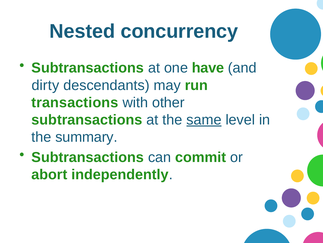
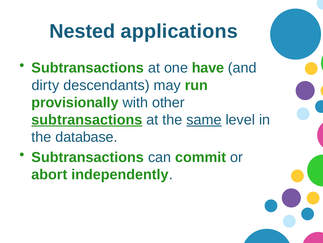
concurrency: concurrency -> applications
transactions: transactions -> provisionally
subtransactions at (87, 119) underline: none -> present
summary: summary -> database
